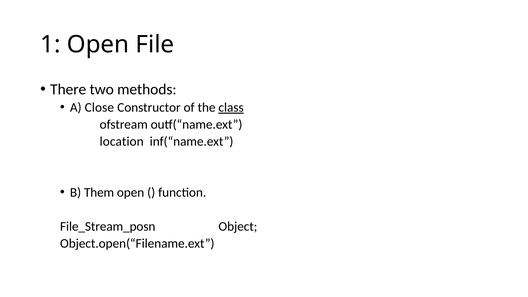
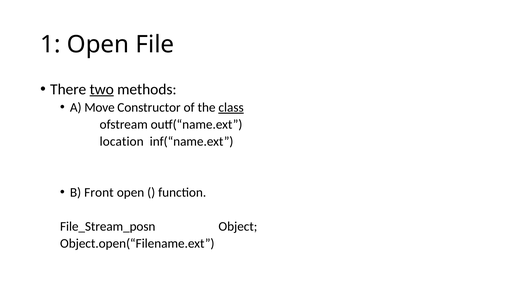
two underline: none -> present
Close: Close -> Move
Them: Them -> Front
